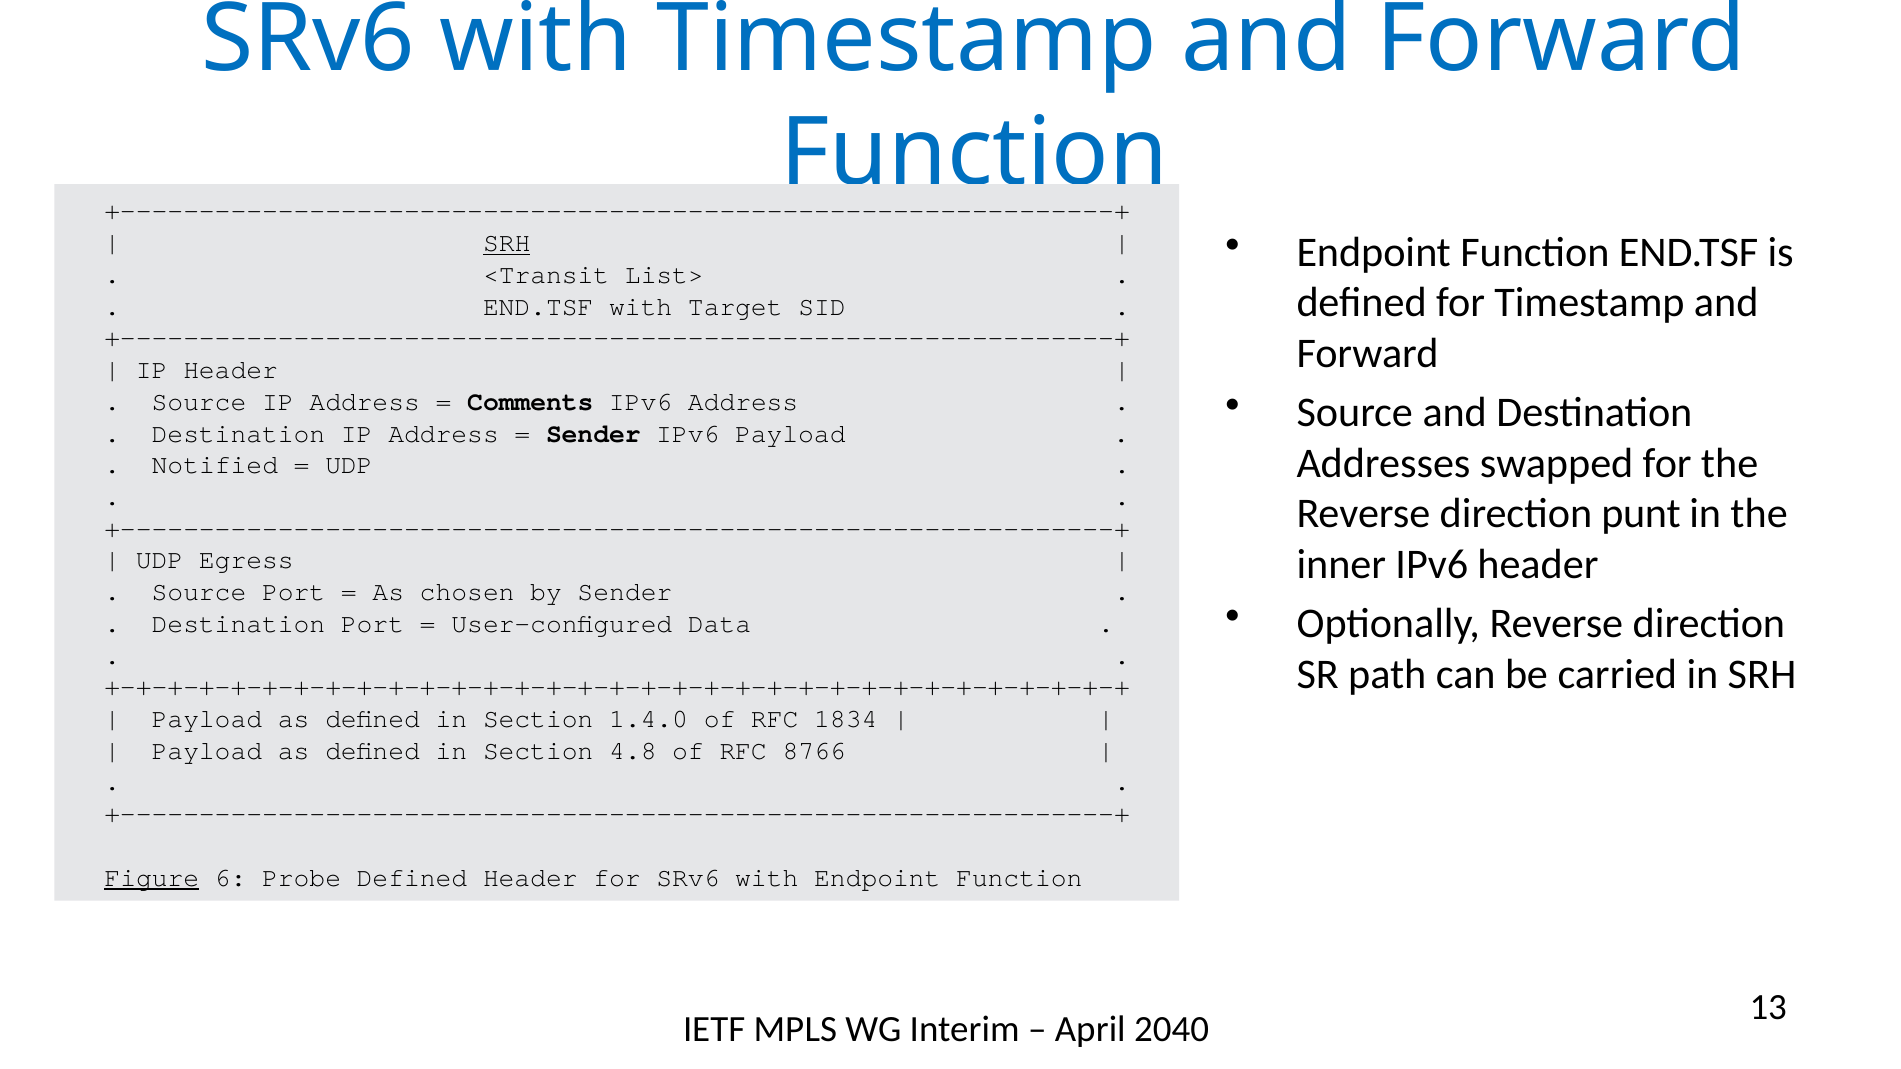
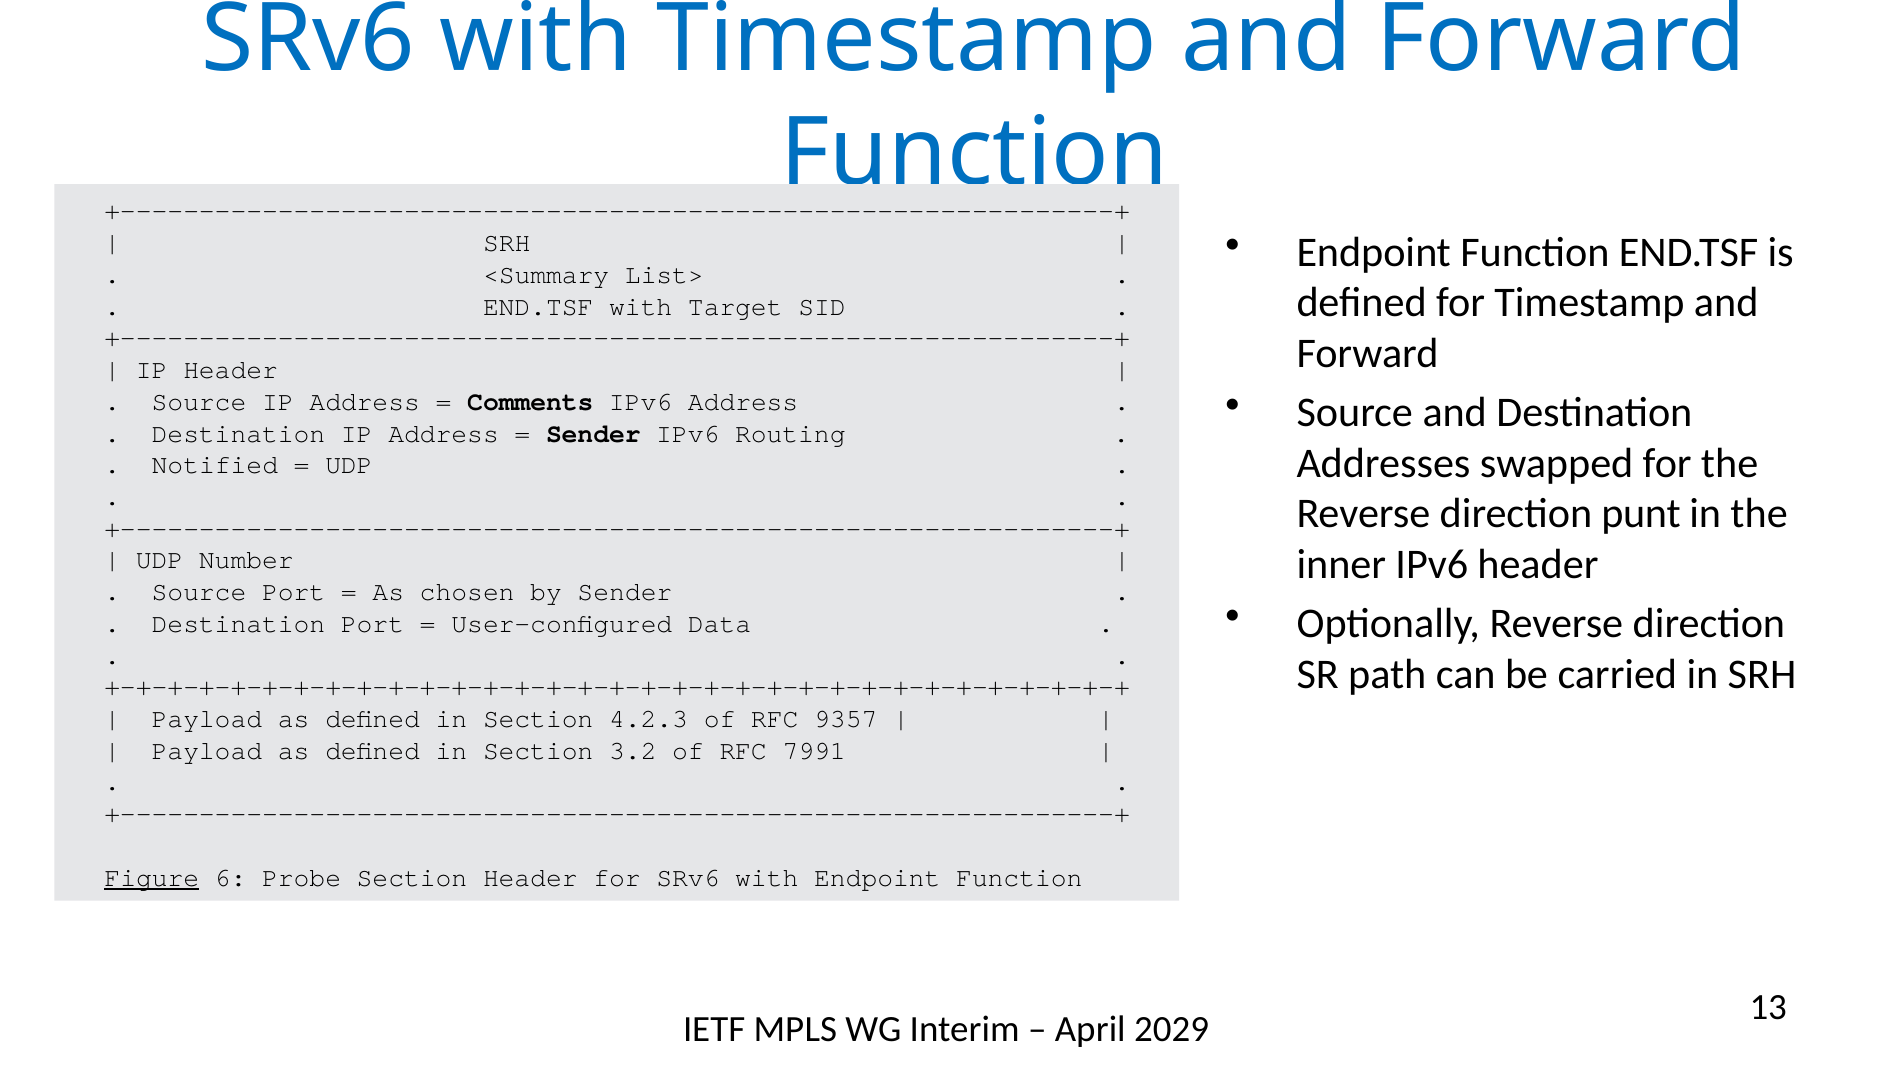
SRH at (507, 243) underline: present -> none
<Transit: <Transit -> <Summary
IPv6 Payload: Payload -> Routing
Egress: Egress -> Number
1.4.0: 1.4.0 -> 4.2.3
1834: 1834 -> 9357
4.8: 4.8 -> 3.2
8766: 8766 -> 7991
Probe Defined: Defined -> Section
2040: 2040 -> 2029
